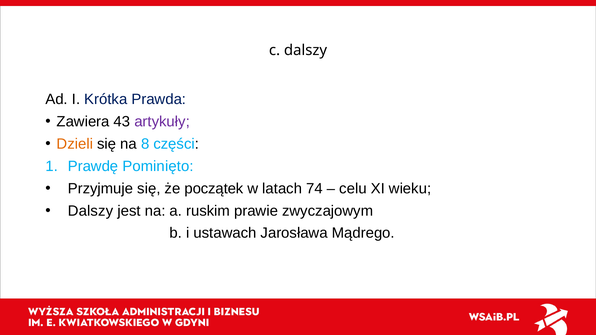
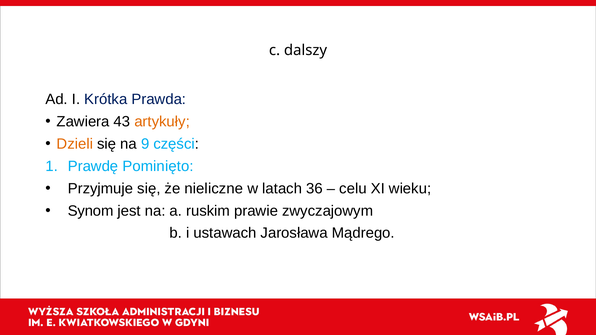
artykuły colour: purple -> orange
8: 8 -> 9
początek: początek -> nieliczne
74: 74 -> 36
Dalszy at (90, 211): Dalszy -> Synom
